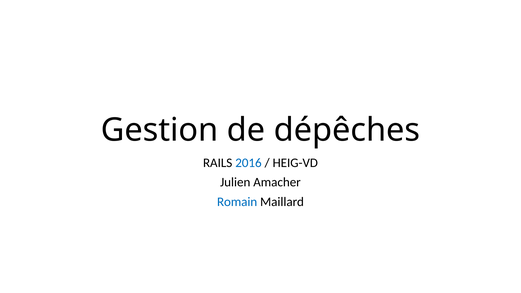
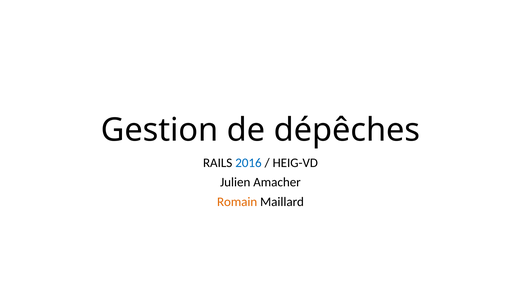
Romain colour: blue -> orange
